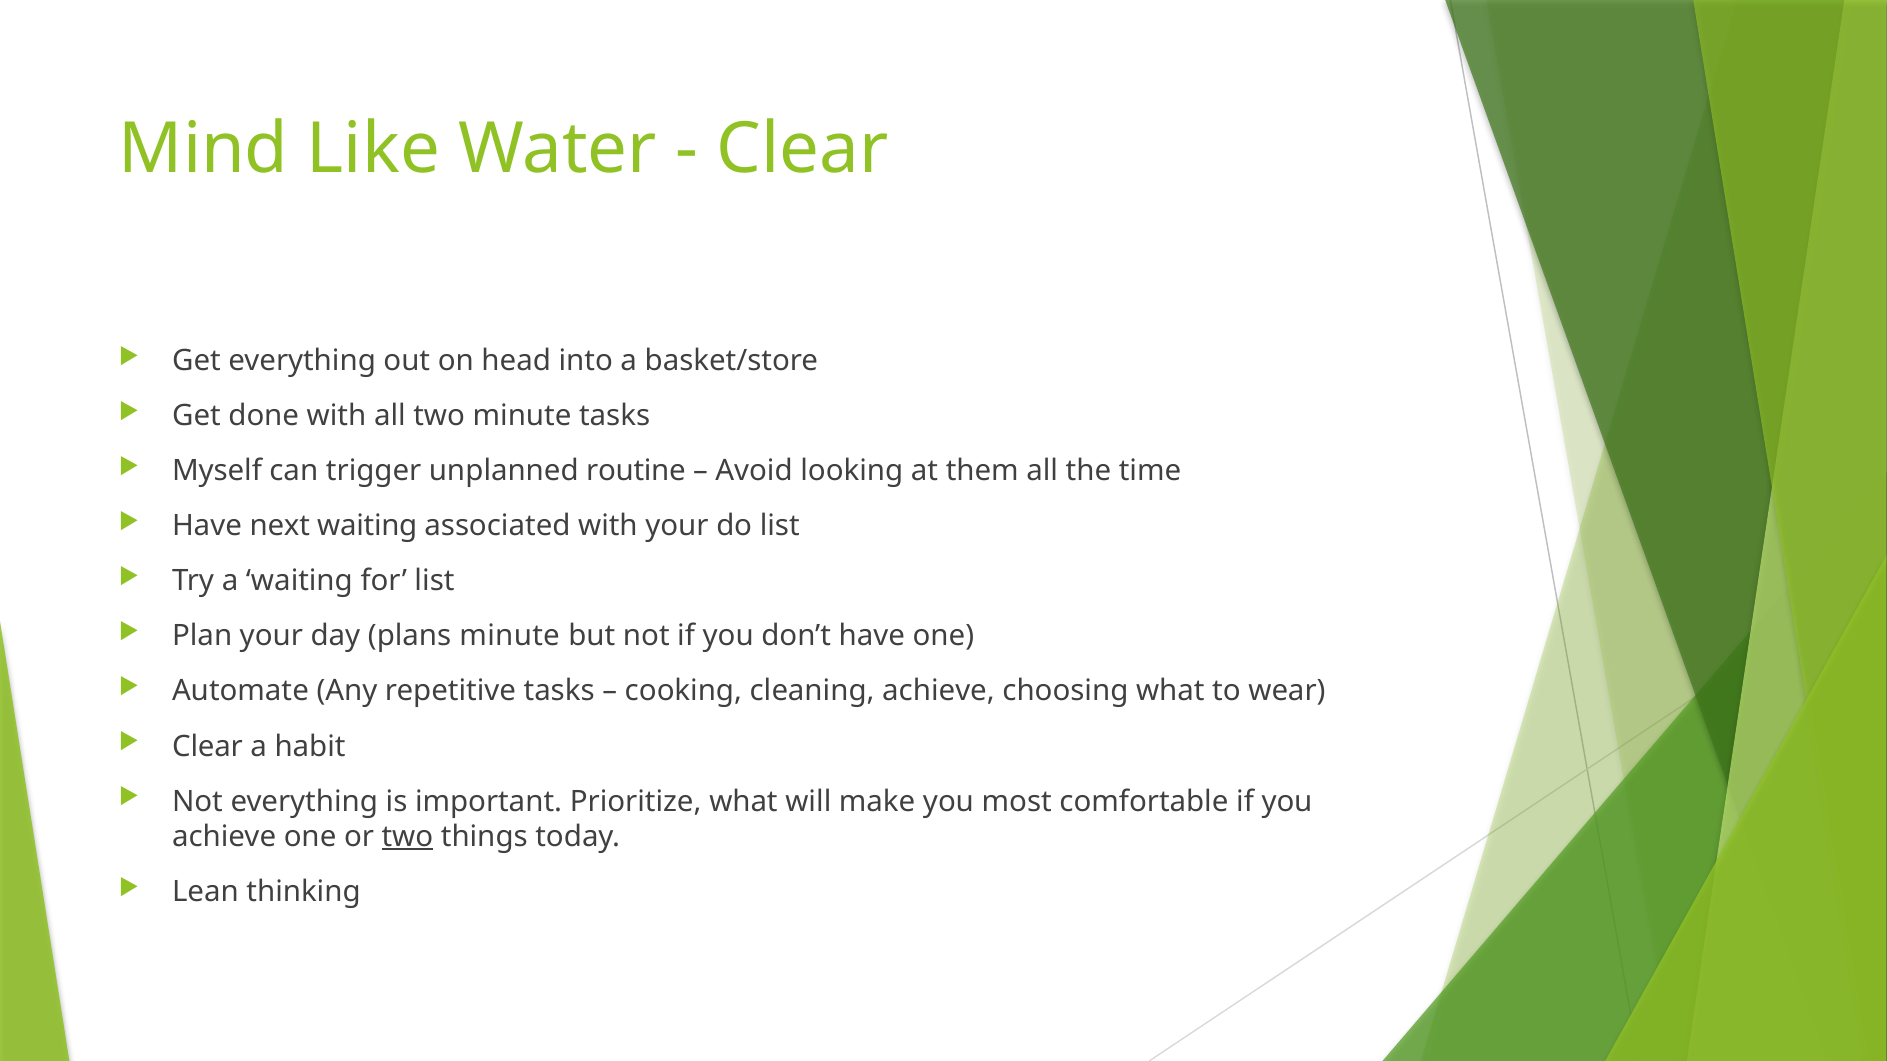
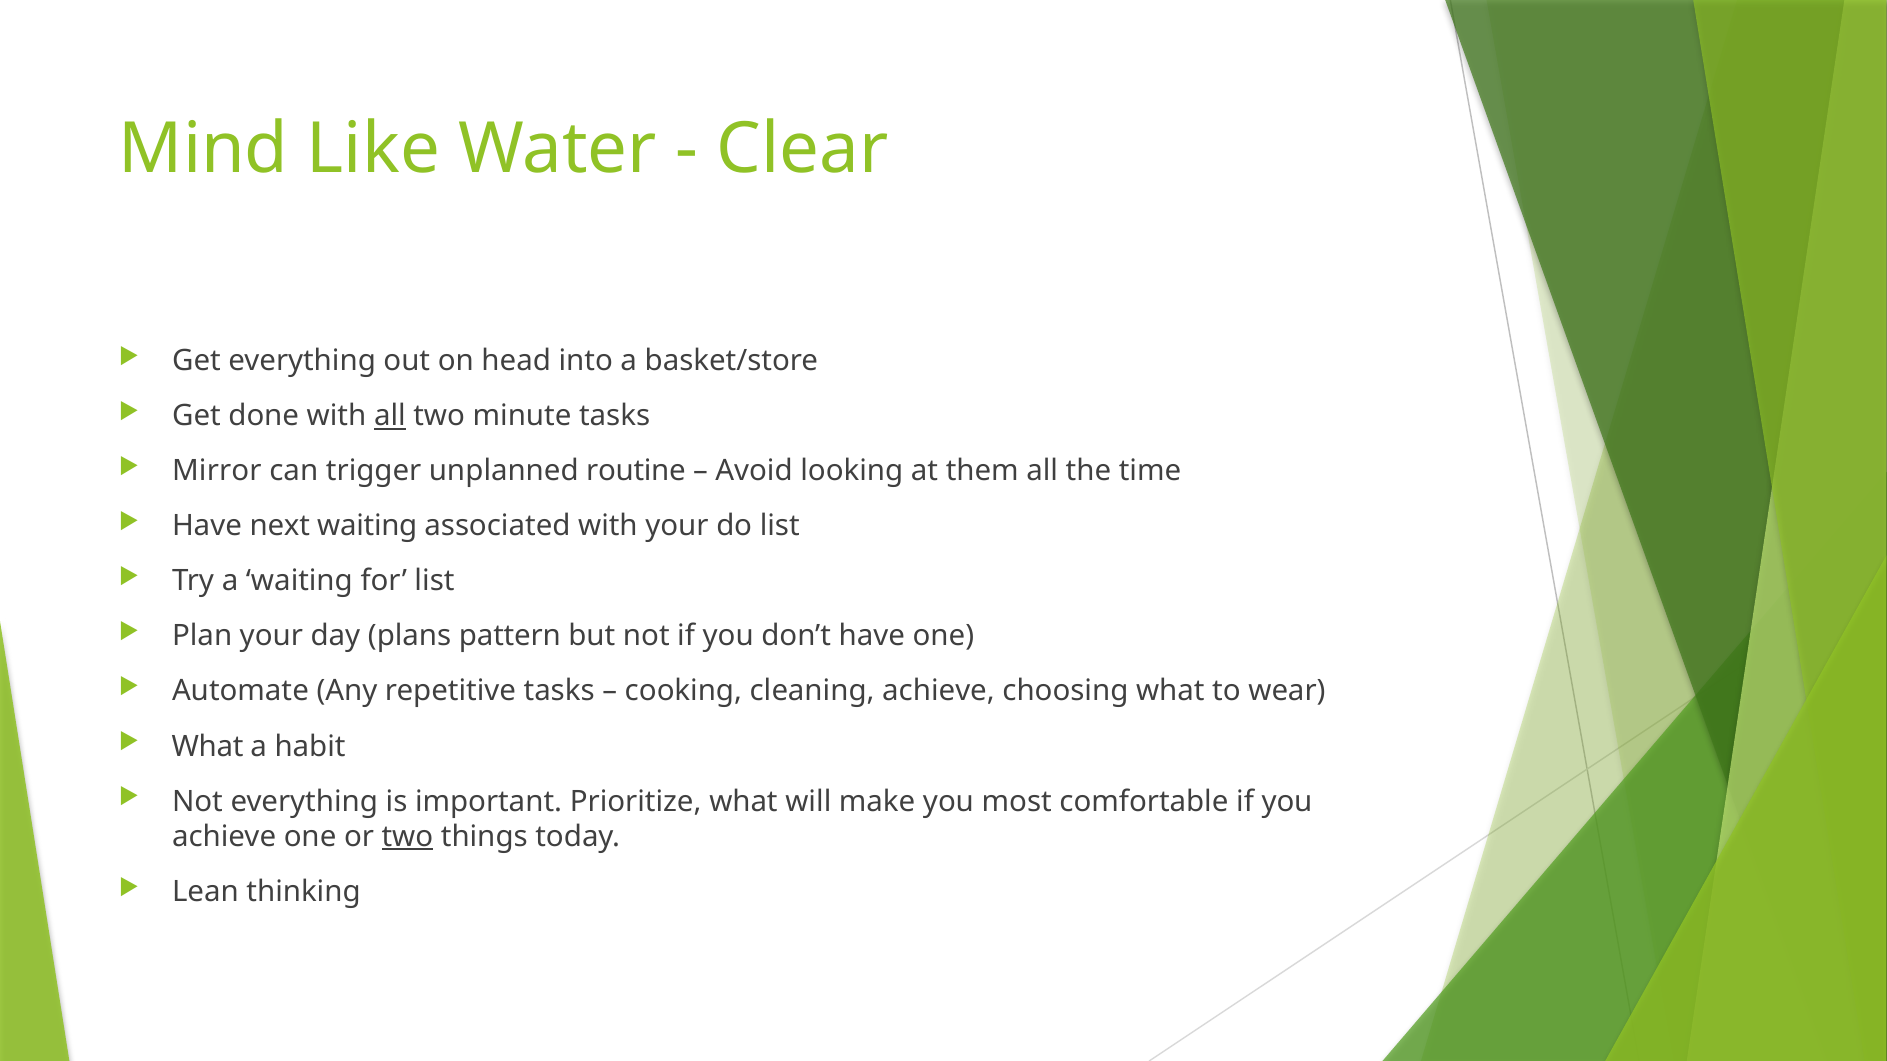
all at (390, 416) underline: none -> present
Myself: Myself -> Mirror
plans minute: minute -> pattern
Clear at (207, 747): Clear -> What
